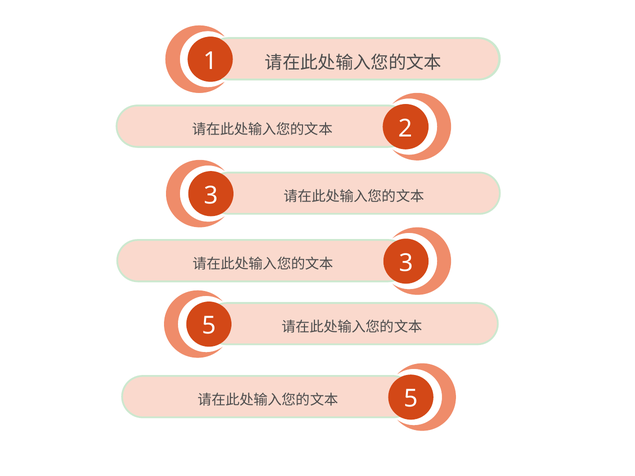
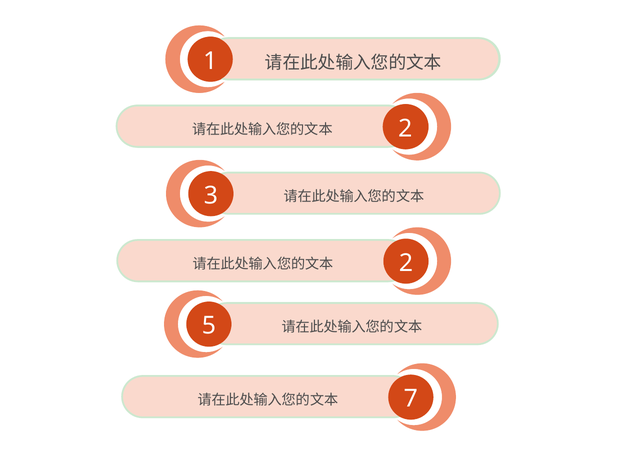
3 at (406, 263): 3 -> 2
5 at (411, 399): 5 -> 7
